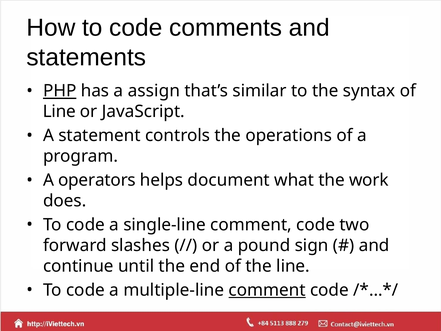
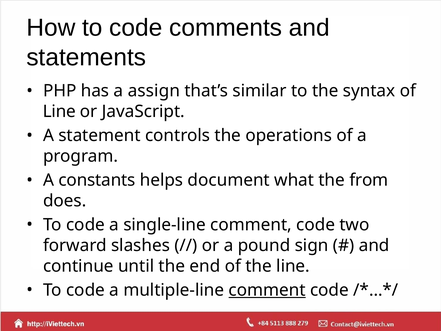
PHP underline: present -> none
operators: operators -> constants
work: work -> from
